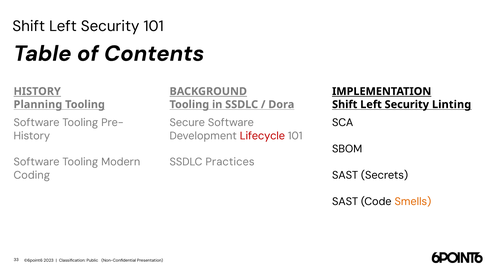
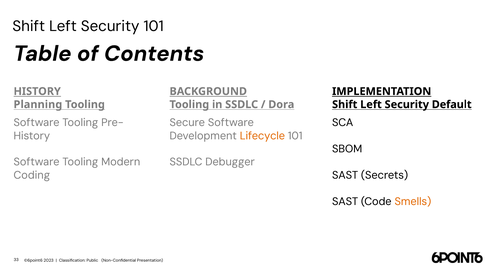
Linting: Linting -> Default
Lifecycle colour: red -> orange
Practices: Practices -> Debugger
